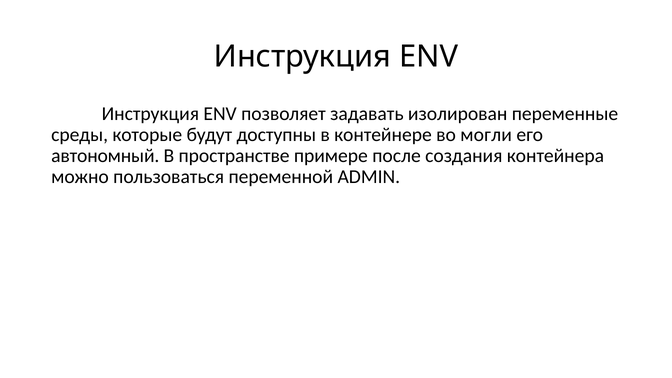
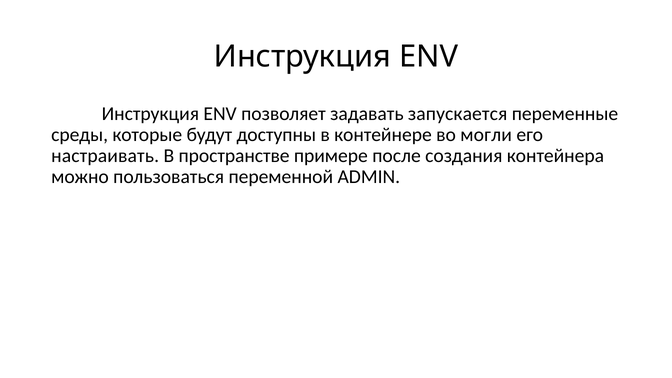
изолирован: изолирован -> запускается
автономный: автономный -> настраивать
